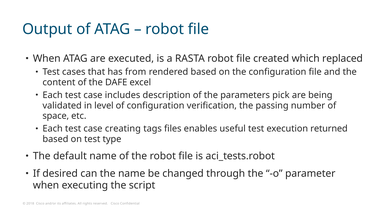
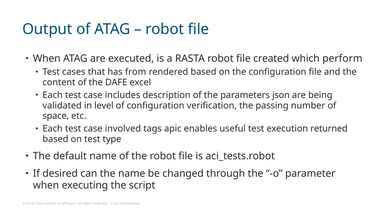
replaced: replaced -> perform
pick: pick -> json
creating: creating -> involved
files: files -> apic
